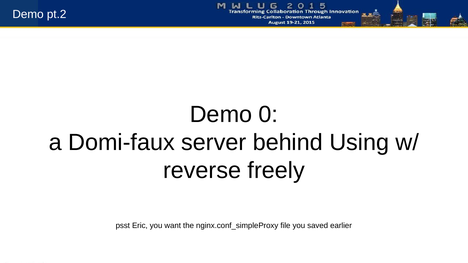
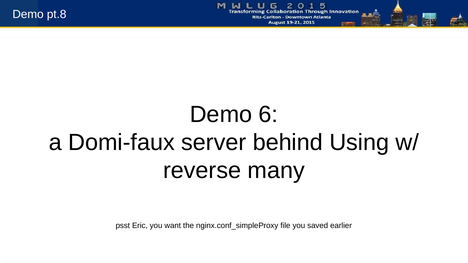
pt.2: pt.2 -> pt.8
0: 0 -> 6
freely: freely -> many
